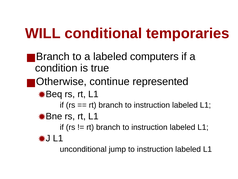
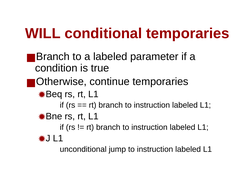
computers: computers -> parameter
continue represented: represented -> temporaries
